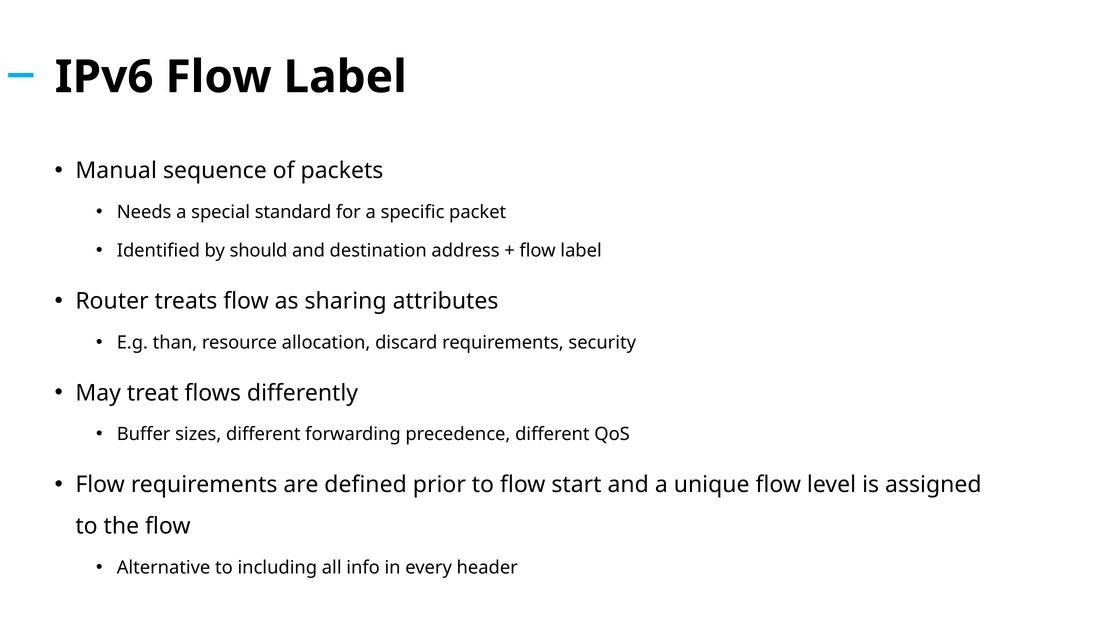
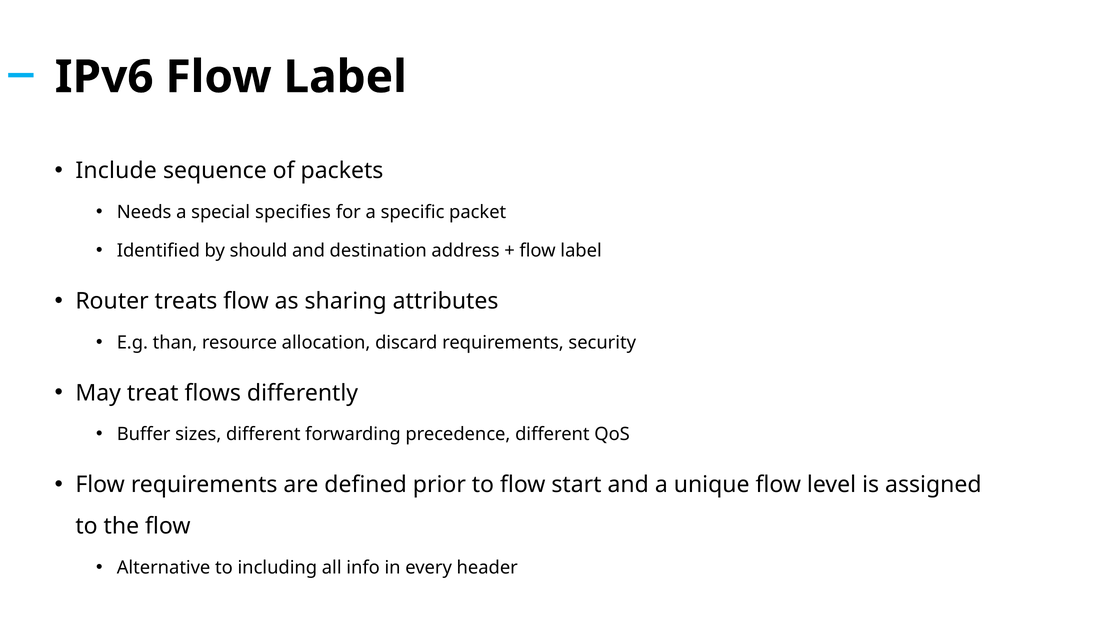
Manual: Manual -> Include
standard: standard -> specifies
